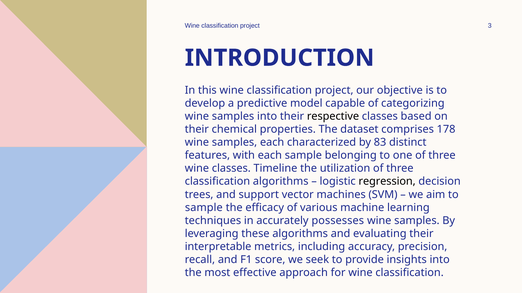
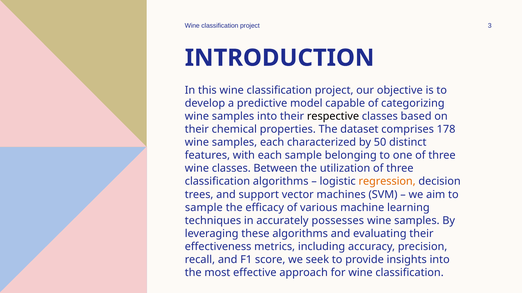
83: 83 -> 50
Timeline: Timeline -> Between
regression colour: black -> orange
interpretable: interpretable -> effectiveness
